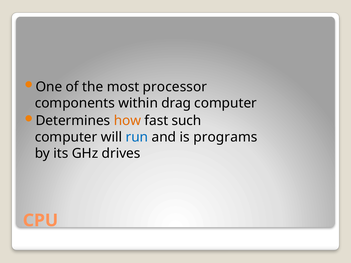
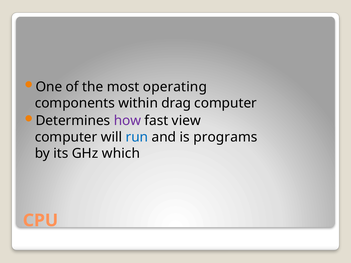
processor: processor -> operating
how colour: orange -> purple
such: such -> view
drives: drives -> which
